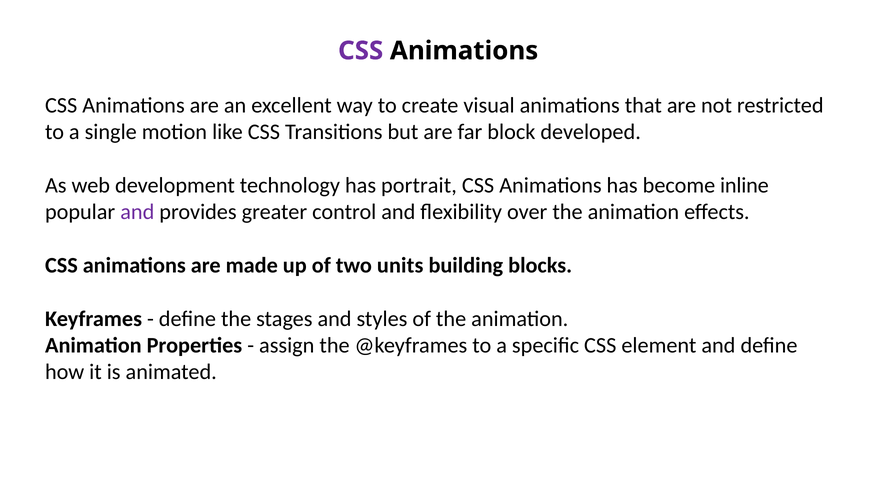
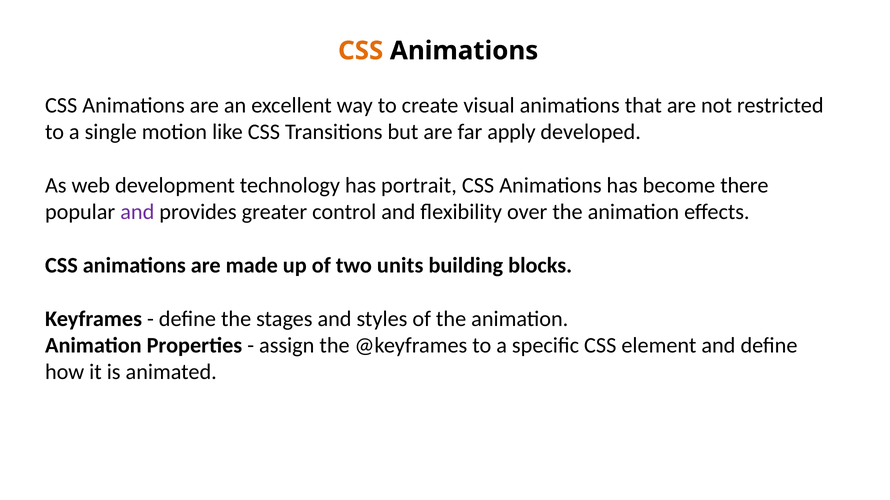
CSS at (361, 51) colour: purple -> orange
block: block -> apply
inline: inline -> there
